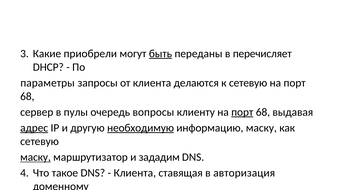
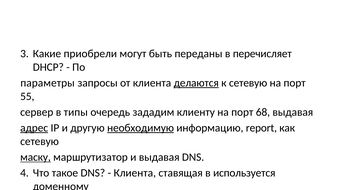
быть underline: present -> none
делаются underline: none -> present
68 at (27, 96): 68 -> 55
пулы: пулы -> типы
вопросы: вопросы -> зададим
порт at (242, 112) underline: present -> none
информацию маску: маску -> report
и зададим: зададим -> выдавая
авторизация: авторизация -> используется
